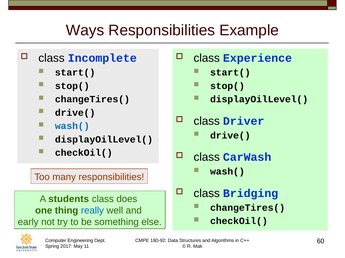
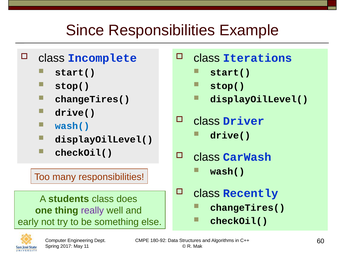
Ways: Ways -> Since
Experience: Experience -> Iterations
Bridging: Bridging -> Recently
really colour: blue -> purple
